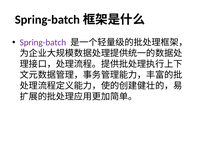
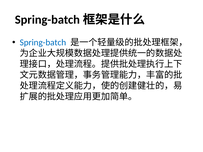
Spring-batch colour: purple -> blue
